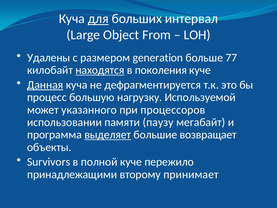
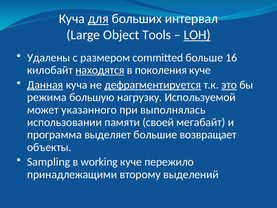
From: From -> Tools
LOH underline: none -> present
generation: generation -> committed
77: 77 -> 16
дефрагментируется underline: none -> present
это underline: none -> present
процесс: процесс -> режима
процессоров: процессоров -> выполнялась
паузу: паузу -> своей
выделяет underline: present -> none
Survivors: Survivors -> Sampling
полной: полной -> working
принимает: принимает -> выделений
